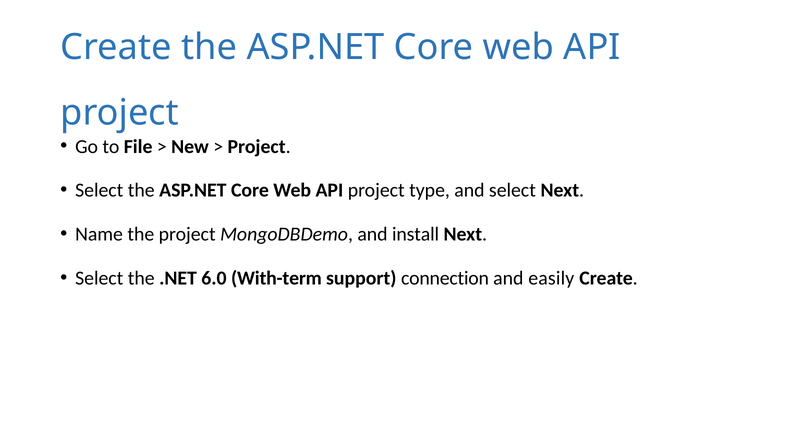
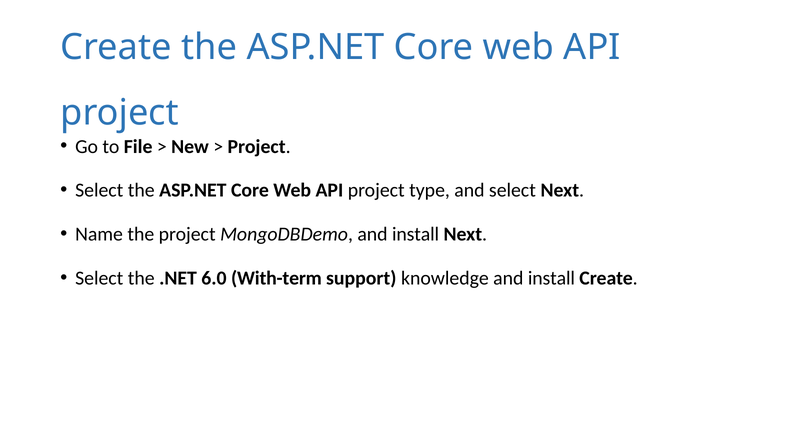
connection: connection -> knowledge
easily at (551, 278): easily -> install
